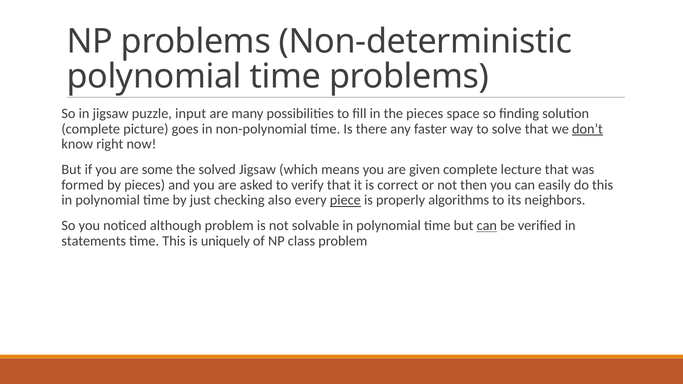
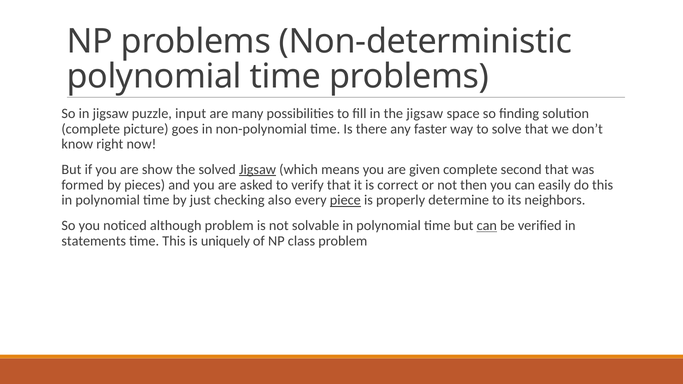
the pieces: pieces -> jigsaw
don’t underline: present -> none
some: some -> show
Jigsaw at (257, 170) underline: none -> present
lecture: lecture -> second
algorithms: algorithms -> determine
